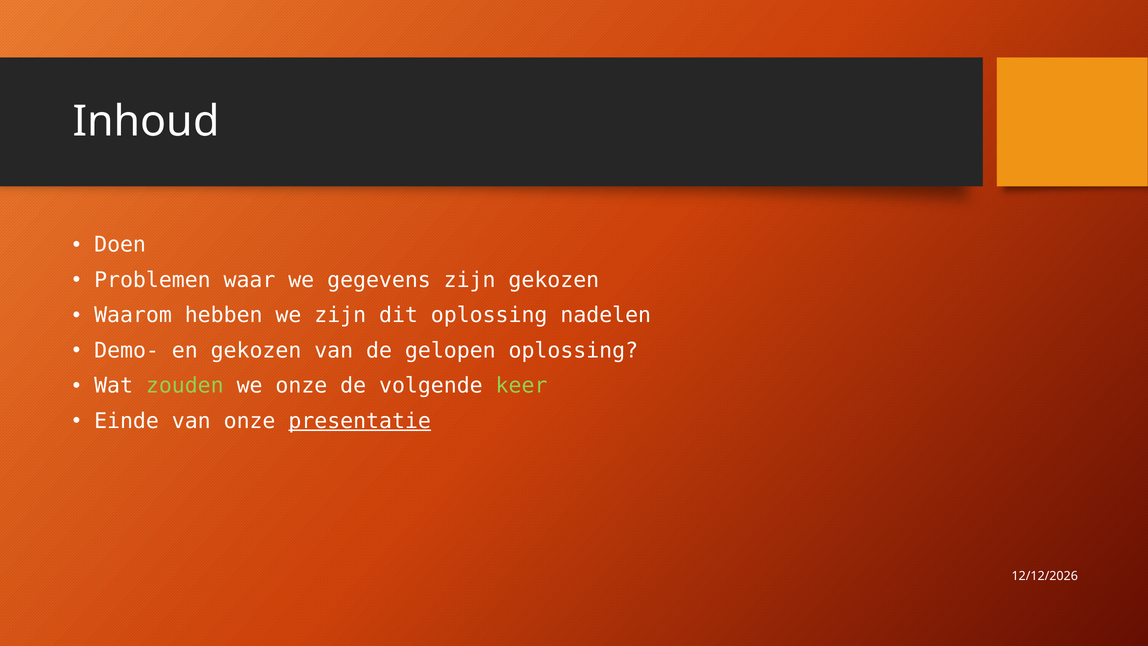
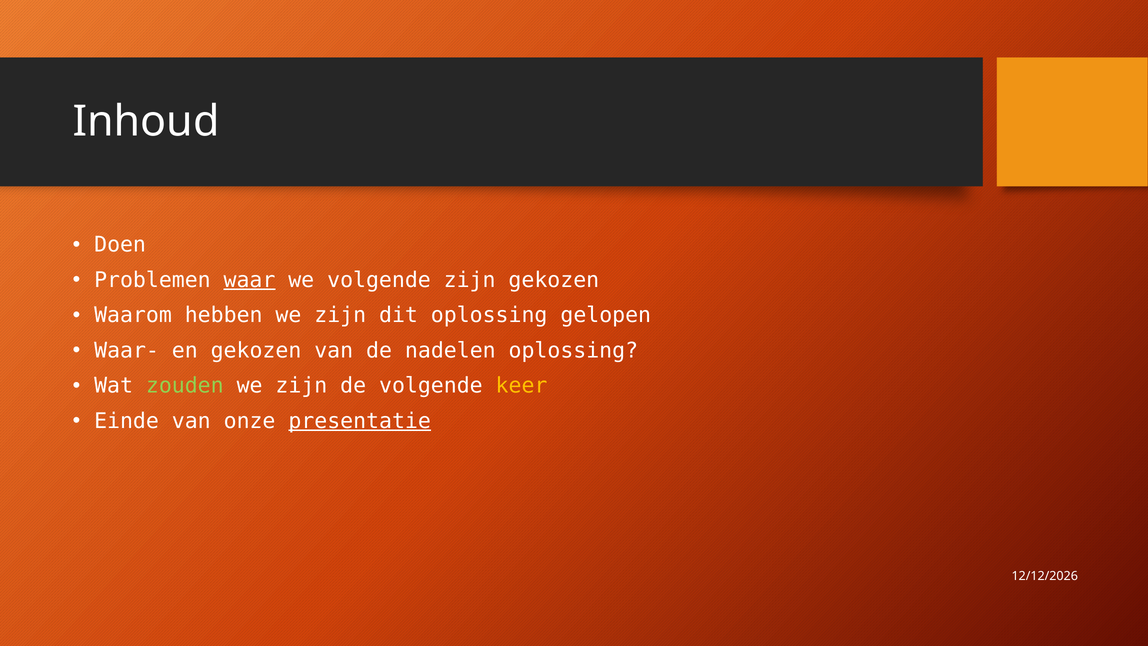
waar underline: none -> present
we gegevens: gegevens -> volgende
nadelen: nadelen -> gelopen
Demo-: Demo- -> Waar-
gelopen: gelopen -> nadelen
onze at (301, 386): onze -> zijn
keer colour: light green -> yellow
